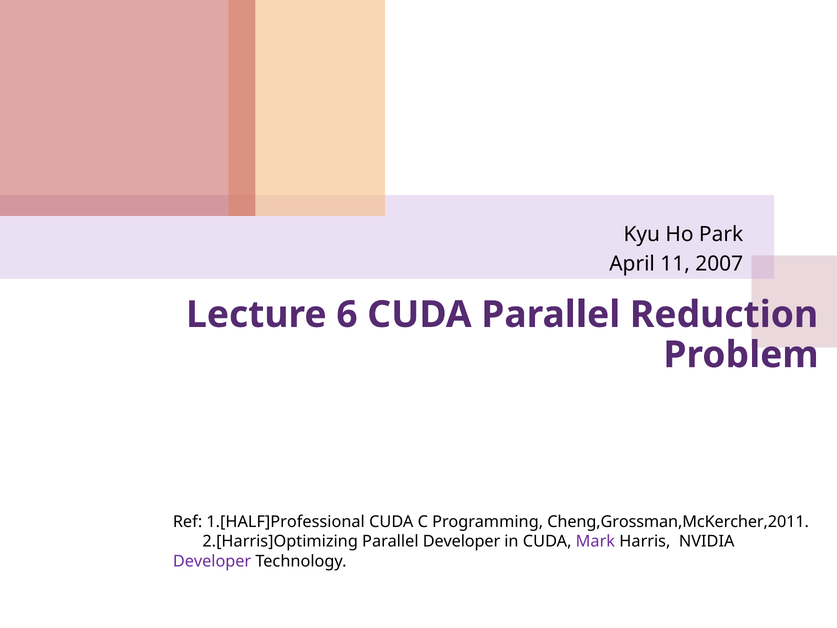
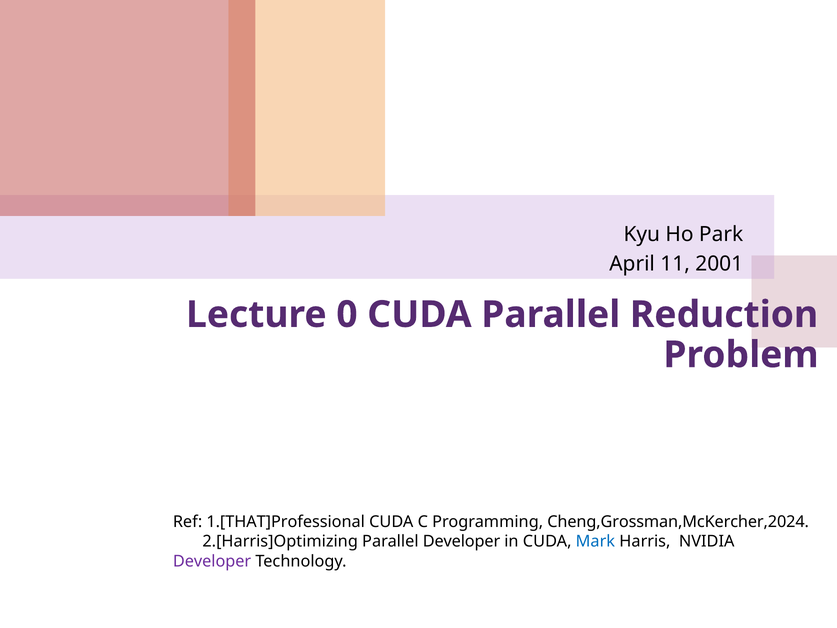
2007: 2007 -> 2001
6: 6 -> 0
1.[HALF]Professional: 1.[HALF]Professional -> 1.[THAT]Professional
Cheng,Grossman,McKercher,2011: Cheng,Grossman,McKercher,2011 -> Cheng,Grossman,McKercher,2024
Mark colour: purple -> blue
